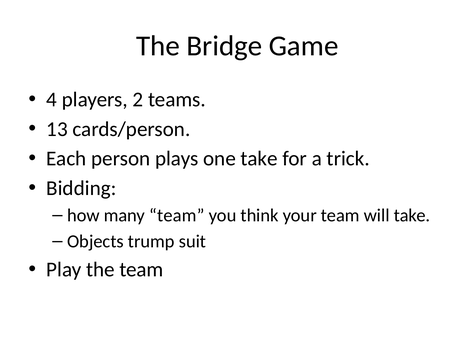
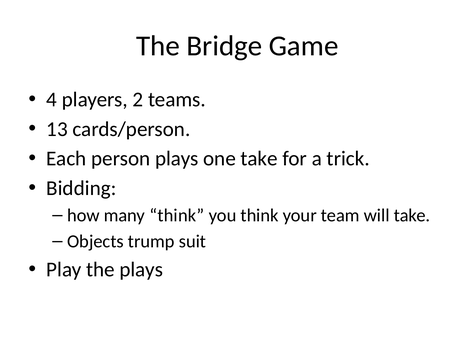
many team: team -> think
the team: team -> plays
